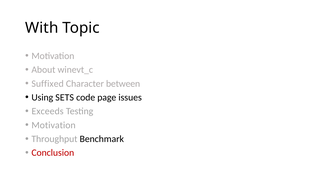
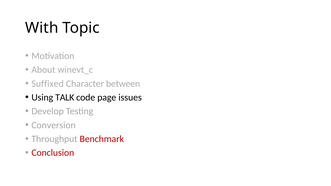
SETS: SETS -> TALK
Exceeds: Exceeds -> Develop
Motivation at (54, 125): Motivation -> Conversion
Benchmark colour: black -> red
